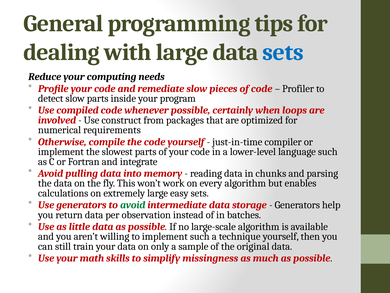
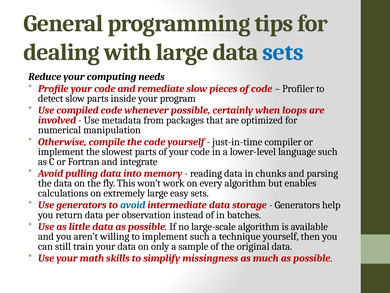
construct: construct -> metadata
requirements: requirements -> manipulation
avoid at (133, 205) colour: green -> blue
